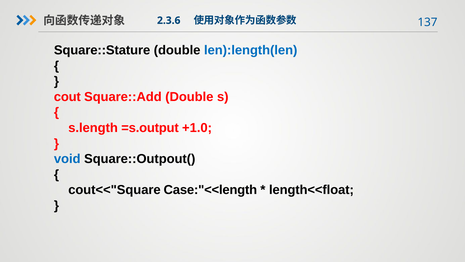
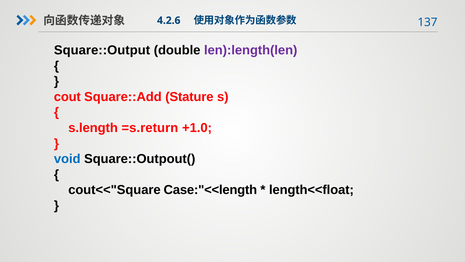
2.3.6: 2.3.6 -> 4.2.6
Square::Stature: Square::Stature -> Square::Output
len):length(len colour: blue -> purple
Square::Add Double: Double -> Stature
=s.output: =s.output -> =s.return
